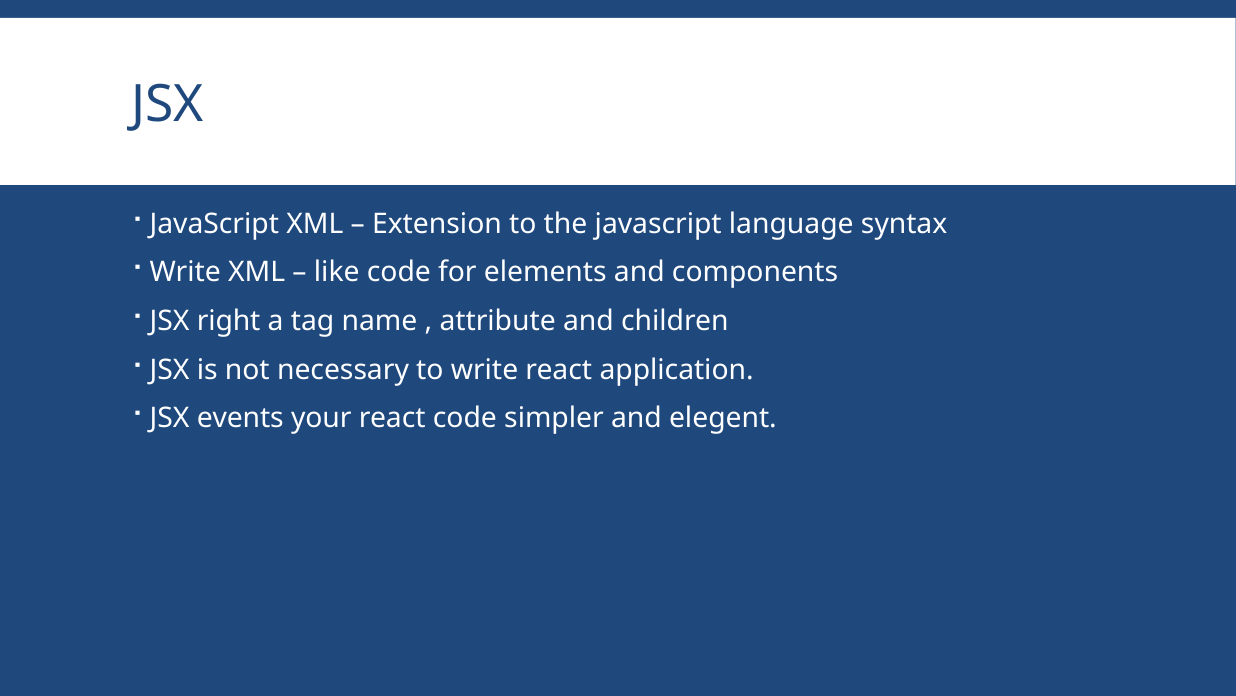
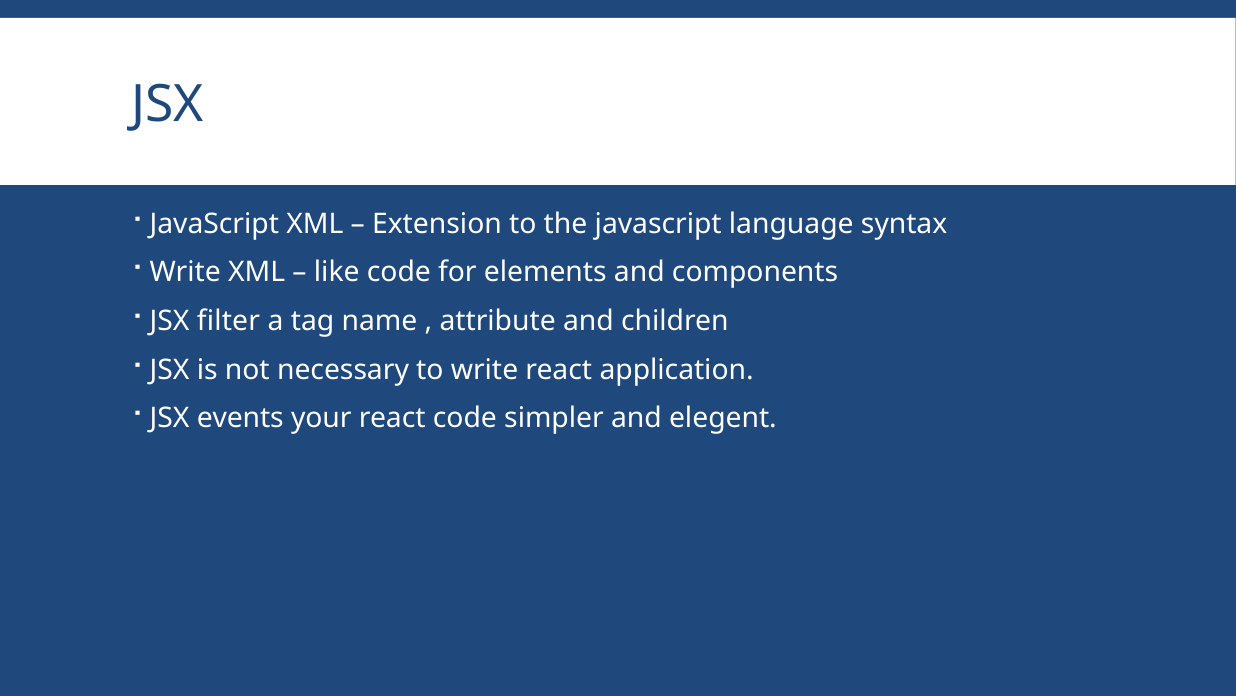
right: right -> filter
